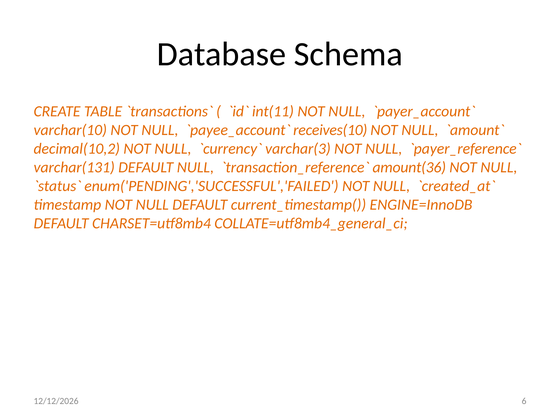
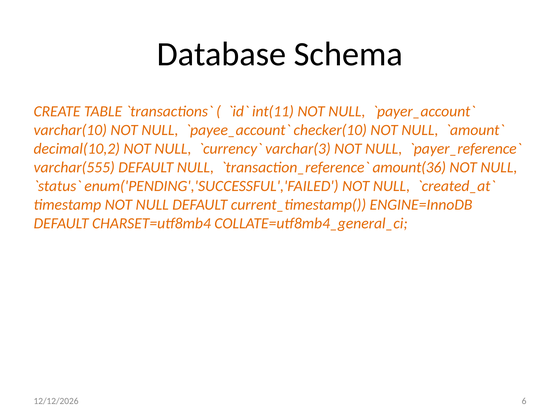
receives(10: receives(10 -> checker(10
varchar(131: varchar(131 -> varchar(555
